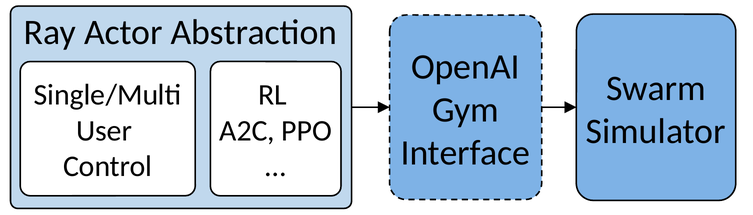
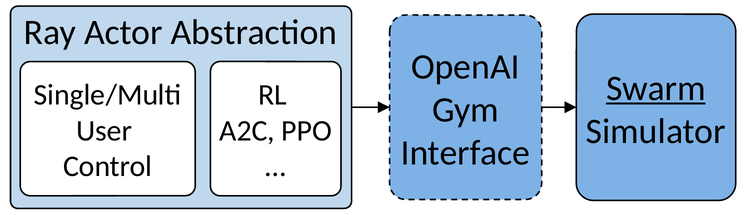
Swarm underline: none -> present
